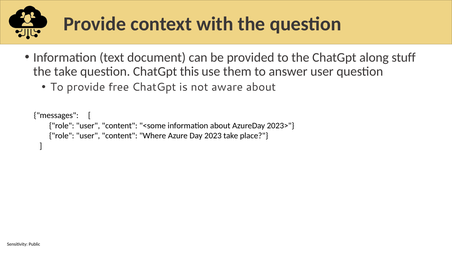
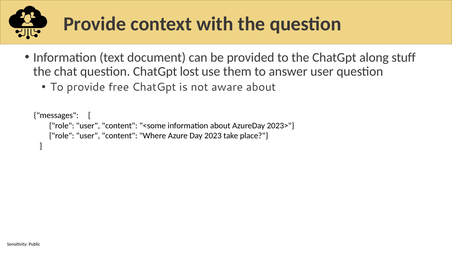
the take: take -> chat
this: this -> lost
